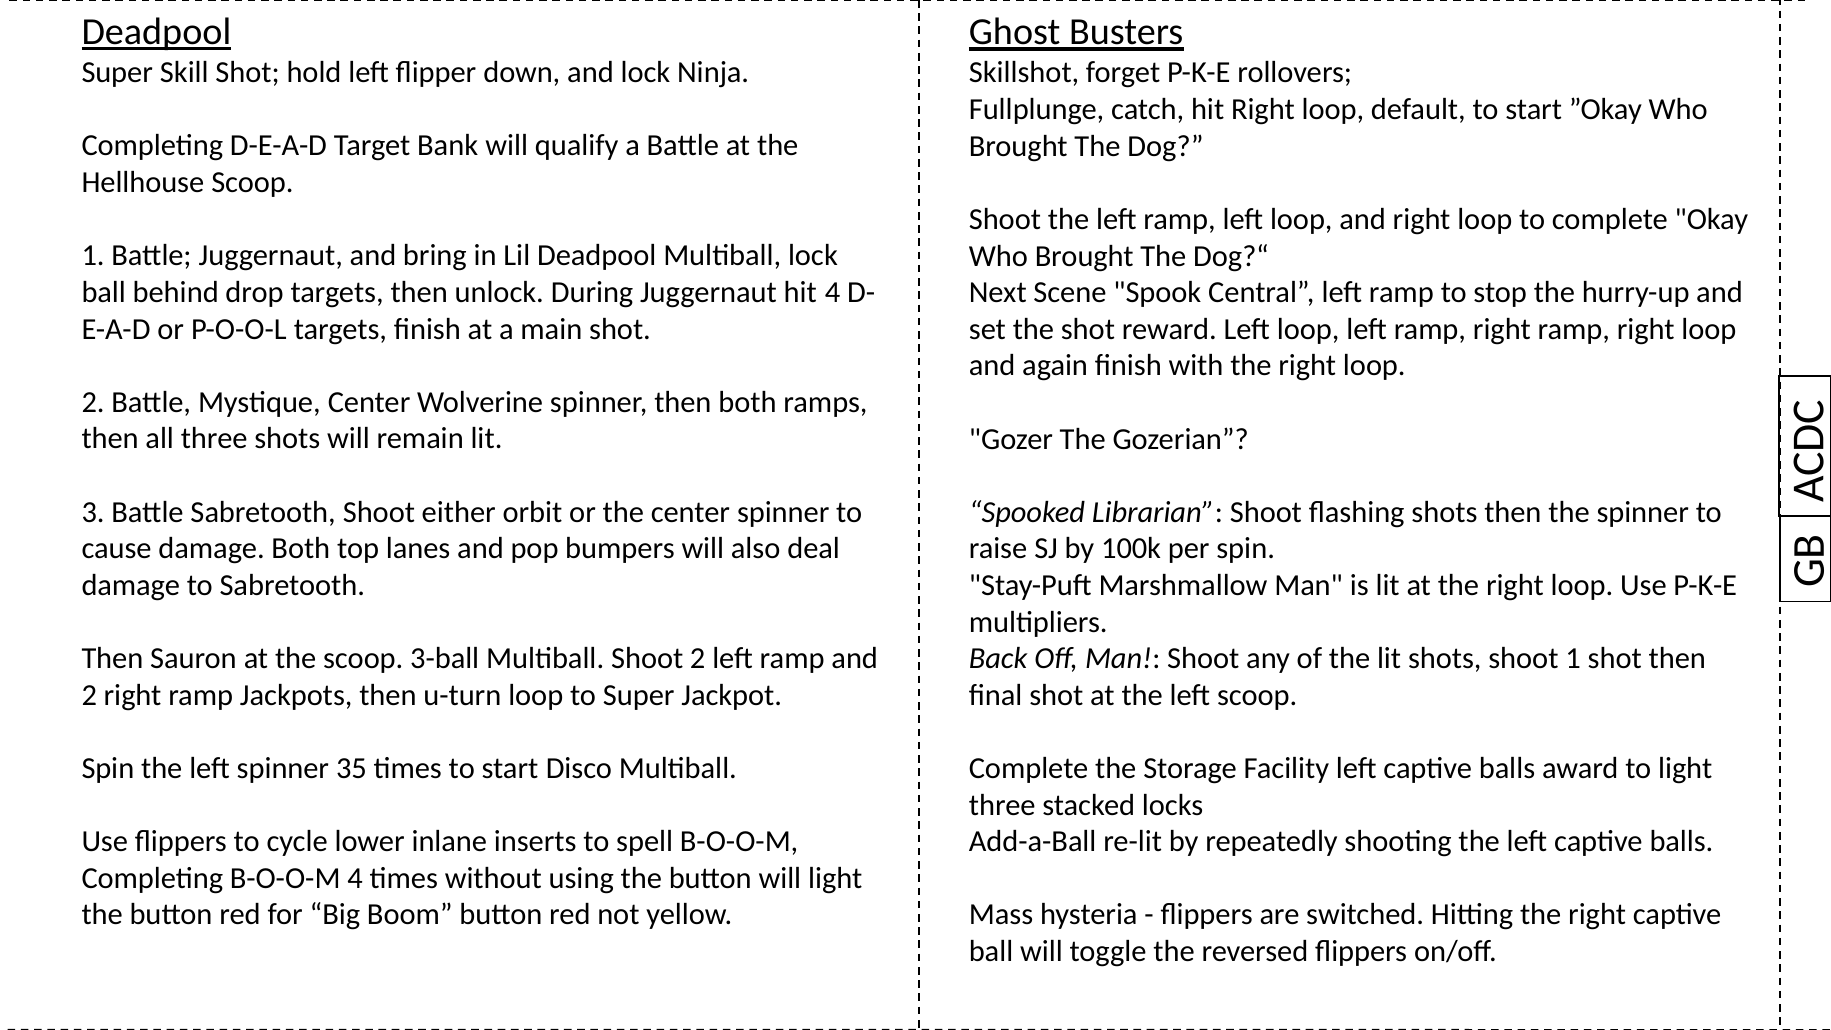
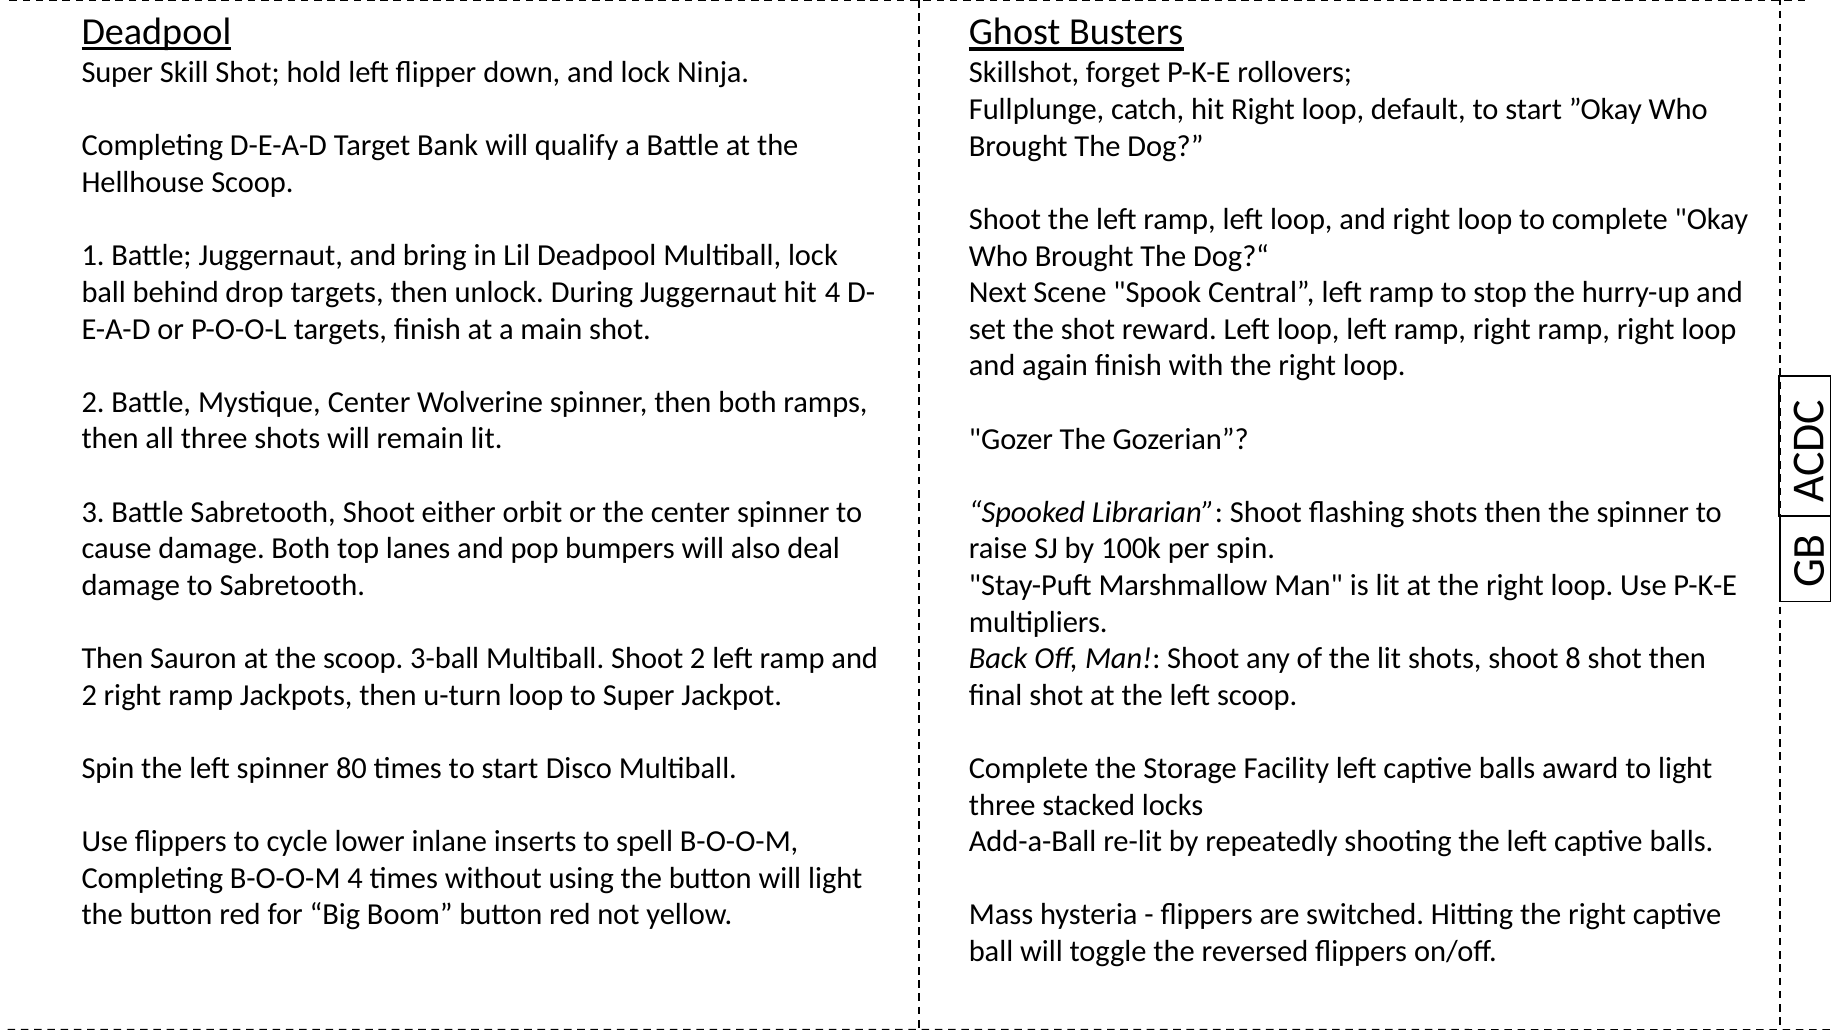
shoot 1: 1 -> 8
35: 35 -> 80
